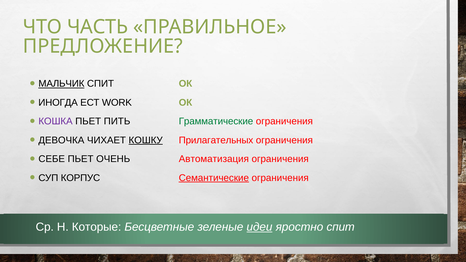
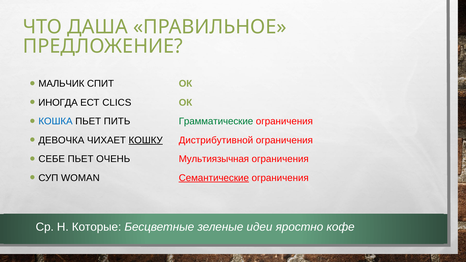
ЧАСТЬ: ЧАСТЬ -> ДАША
МАЛЬЧИК underline: present -> none
WORK: WORK -> CLICS
КОШКА colour: purple -> blue
Прилагательных: Прилагательных -> Дистрибутивной
Автоматизация: Автоматизация -> Мультиязычная
КОРПУС: КОРПУС -> WOMAN
идеи underline: present -> none
яростно спит: спит -> кофе
